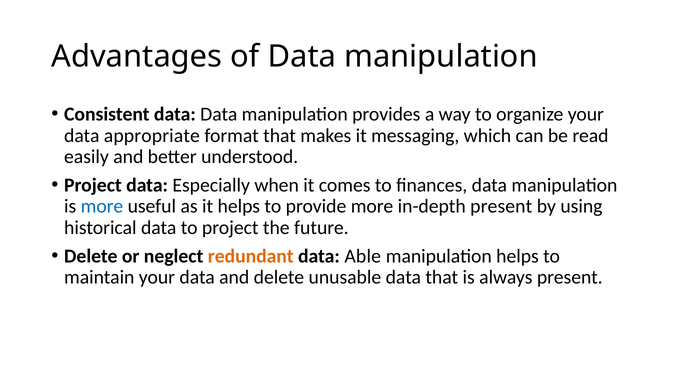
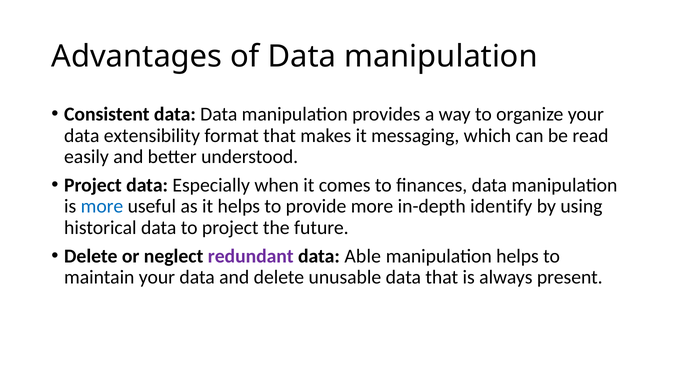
appropriate: appropriate -> extensibility
in-depth present: present -> identify
redundant colour: orange -> purple
